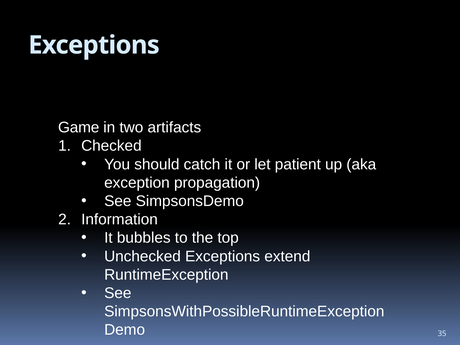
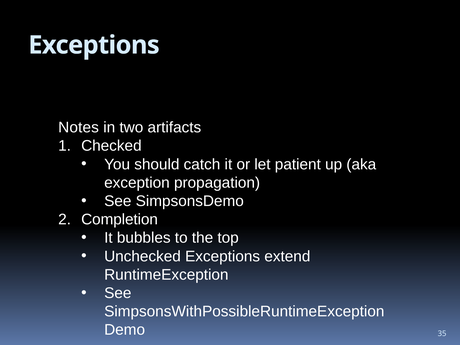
Game: Game -> Notes
Information: Information -> Completion
